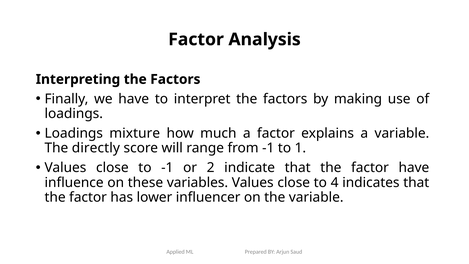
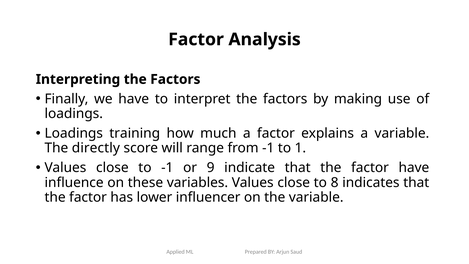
mixture: mixture -> training
2: 2 -> 9
4: 4 -> 8
